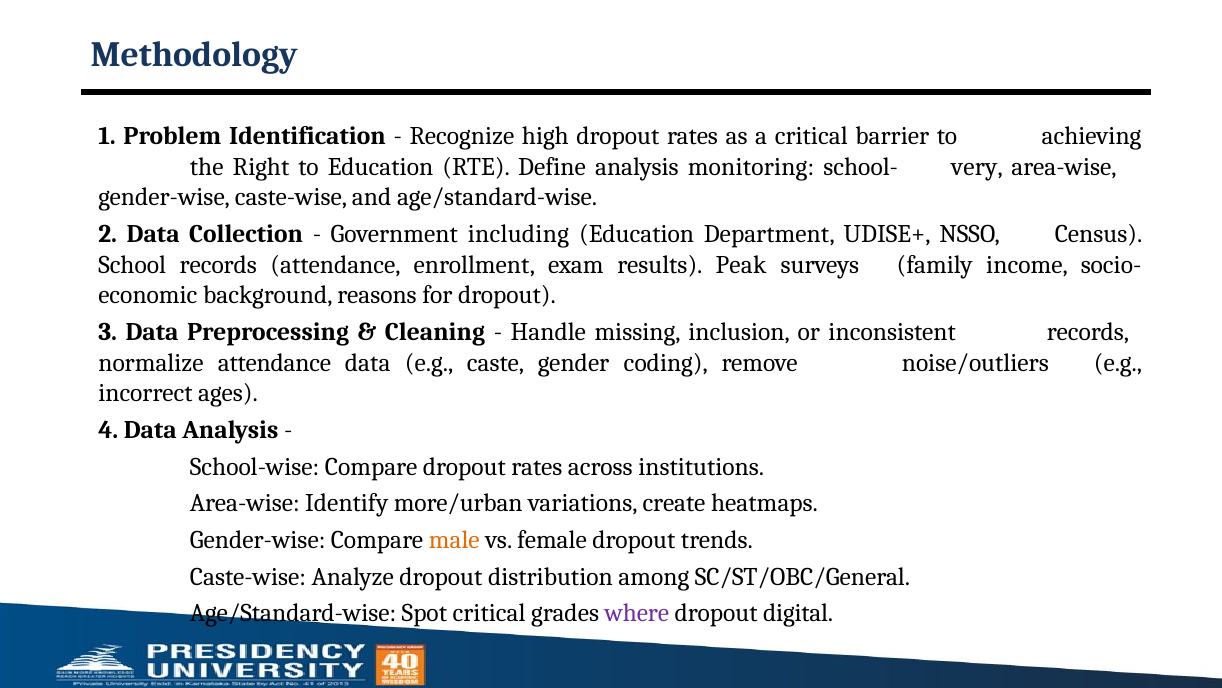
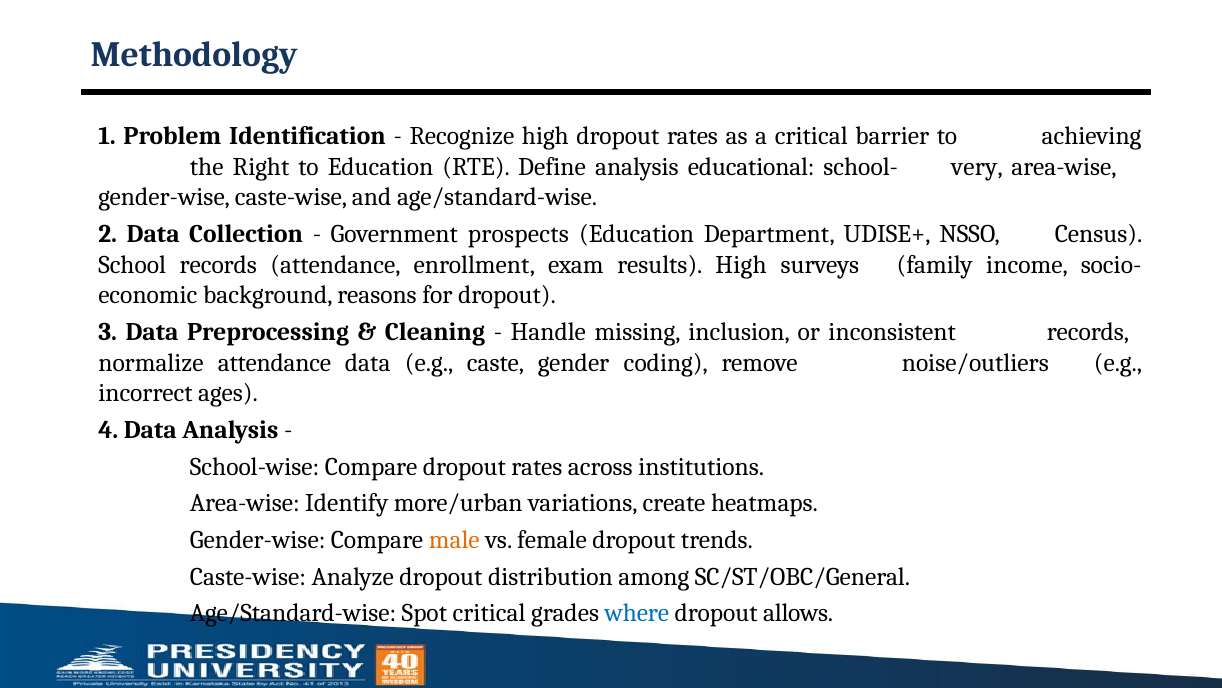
monitoring: monitoring -> educational
including: including -> prospects
results Peak: Peak -> High
where colour: purple -> blue
digital: digital -> allows
